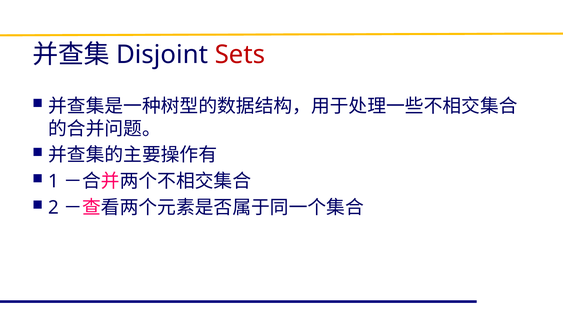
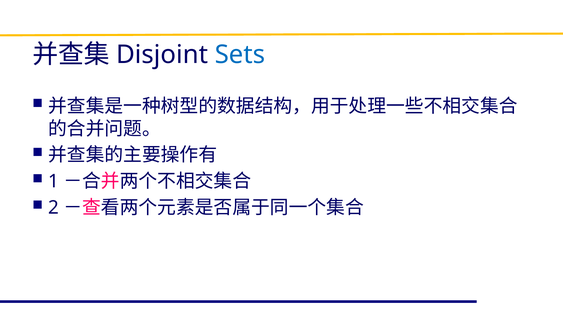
Sets colour: red -> blue
